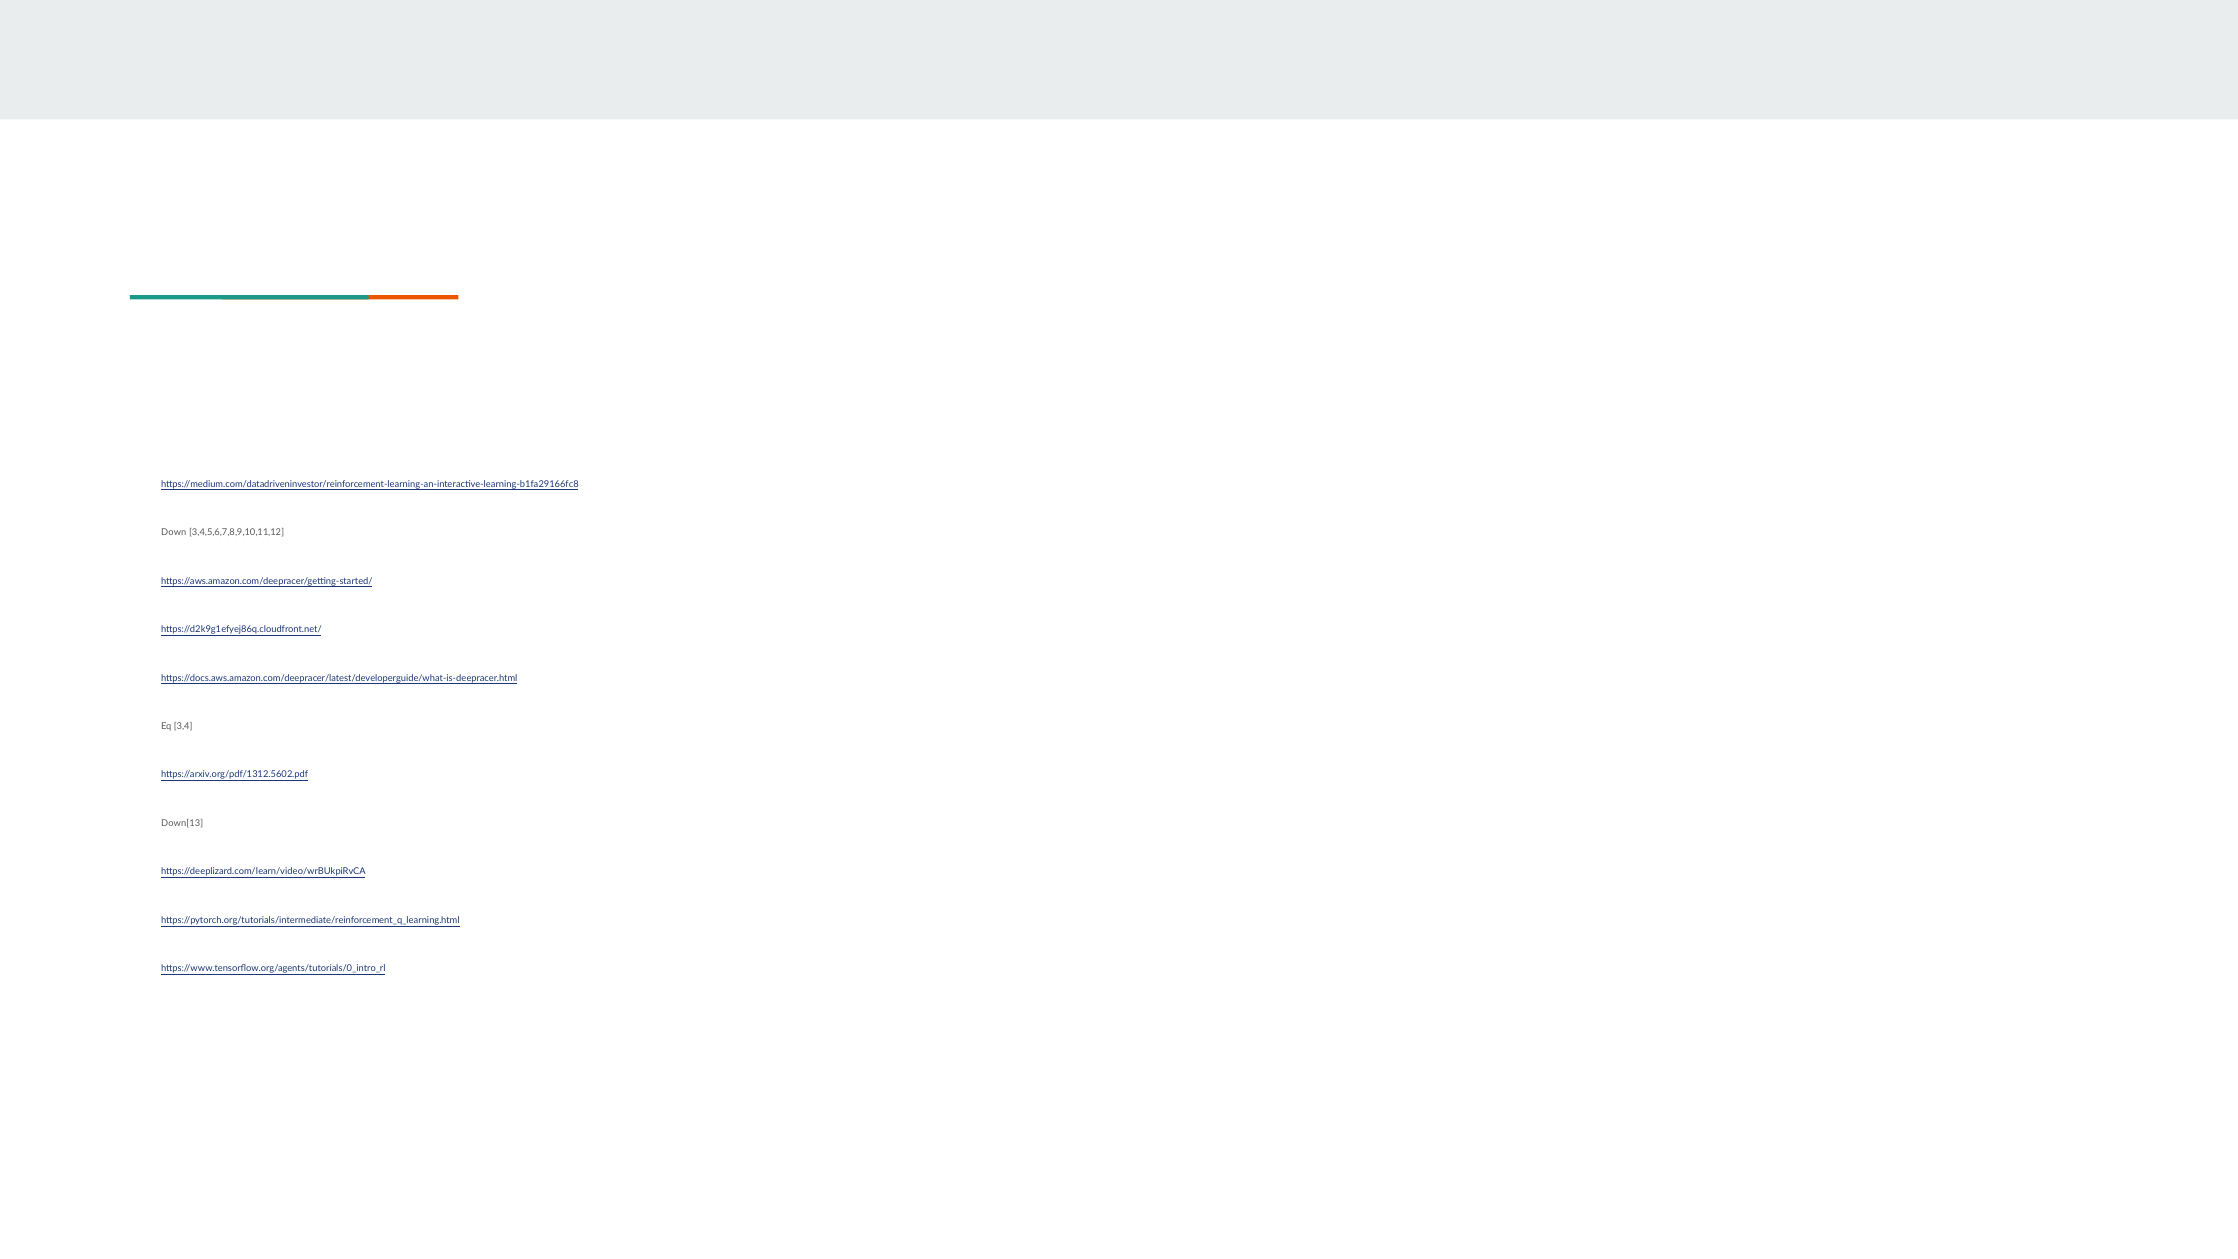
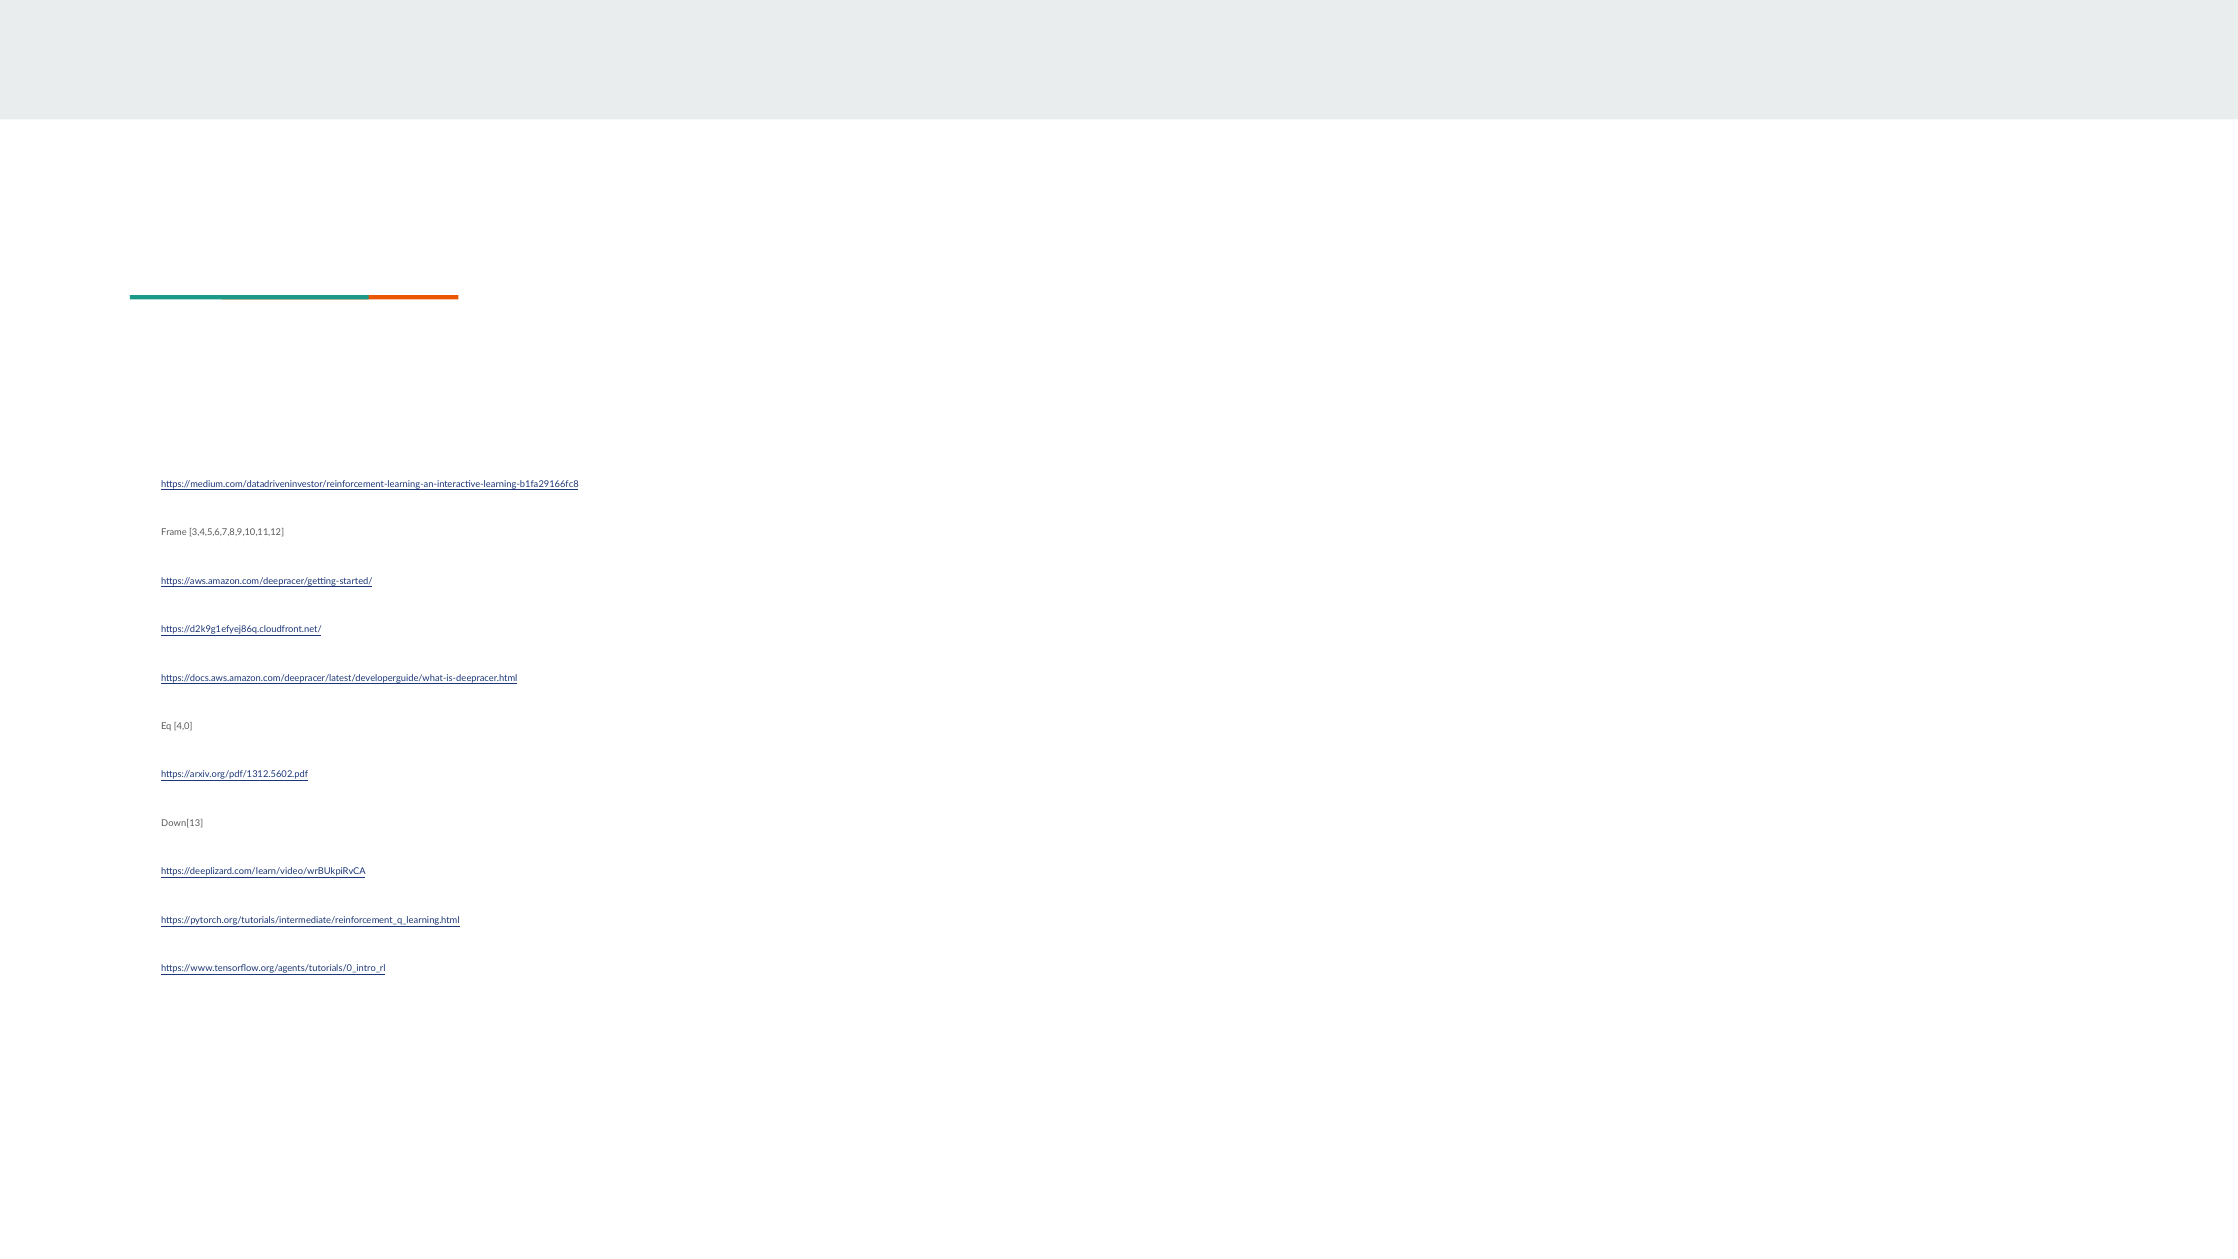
Down: Down -> Frame
3,4: 3,4 -> 4,0
